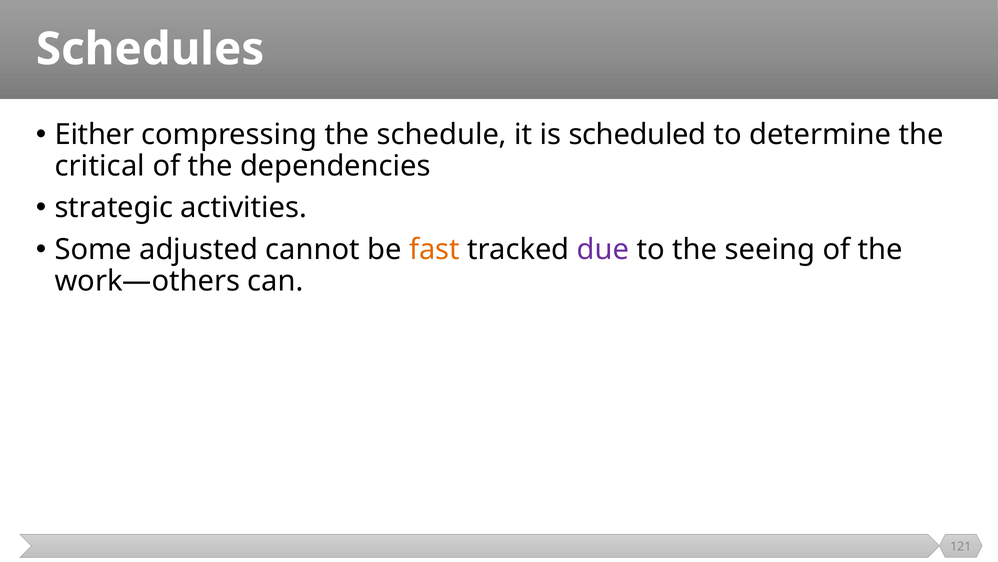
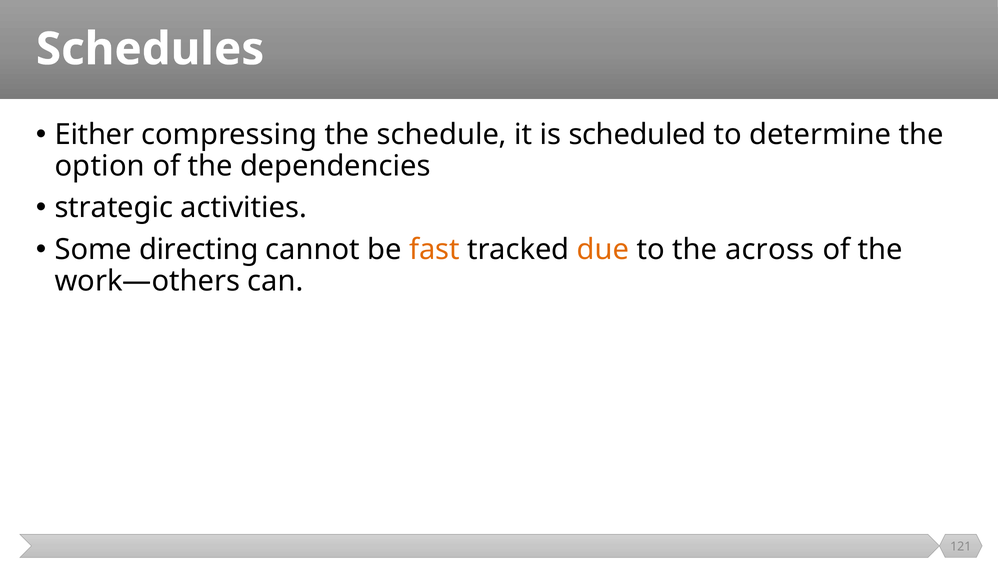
critical: critical -> option
adjusted: adjusted -> directing
due colour: purple -> orange
seeing: seeing -> across
